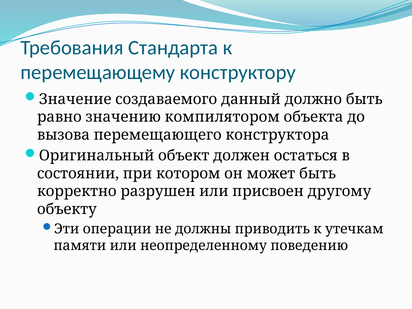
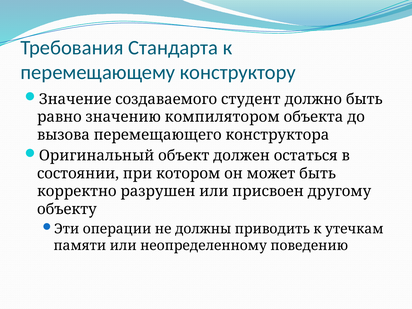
данный: данный -> студент
